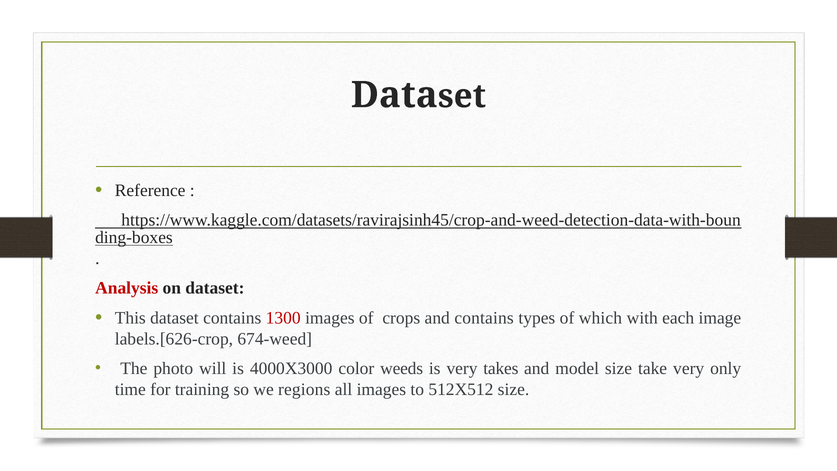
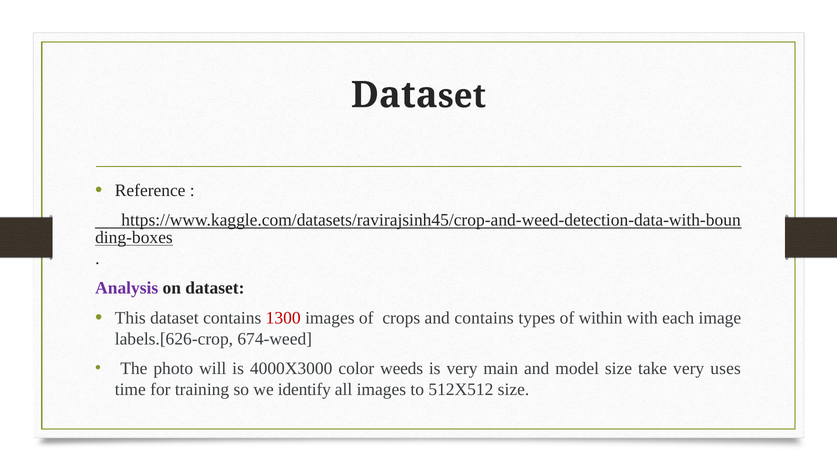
Analysis colour: red -> purple
which: which -> within
takes: takes -> main
only: only -> uses
regions: regions -> identify
